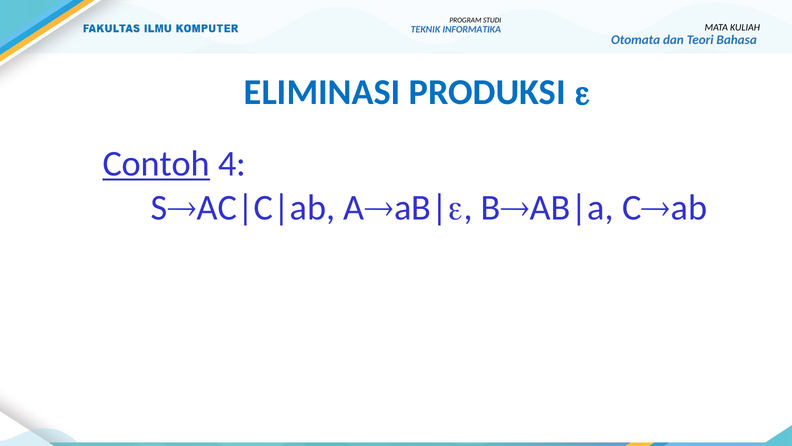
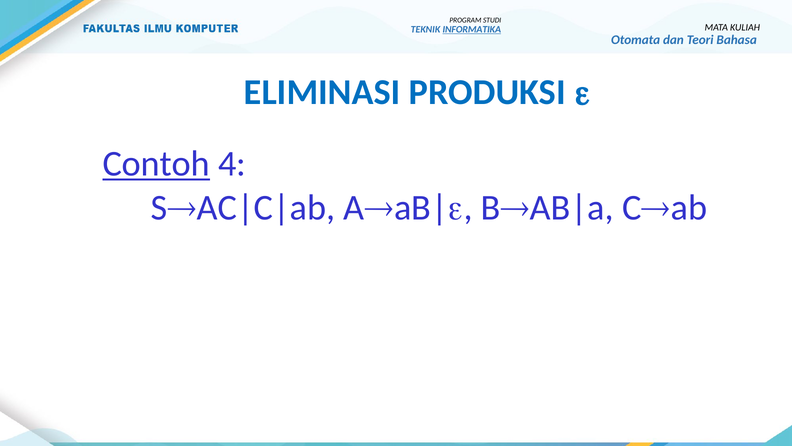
INFORMATIKA underline: none -> present
